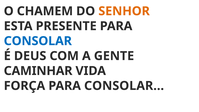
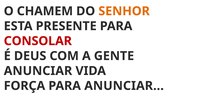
CONSOLAR at (38, 41) colour: blue -> red
CAMINHAR at (38, 71): CAMINHAR -> ANUNCIAR
FORÇA PARA CONSOLAR: CONSOLAR -> ANUNCIAR
